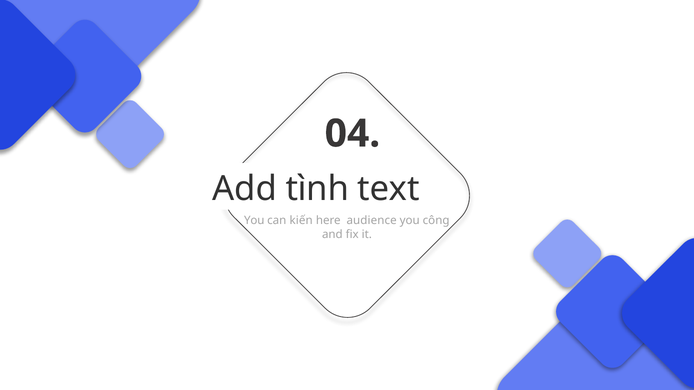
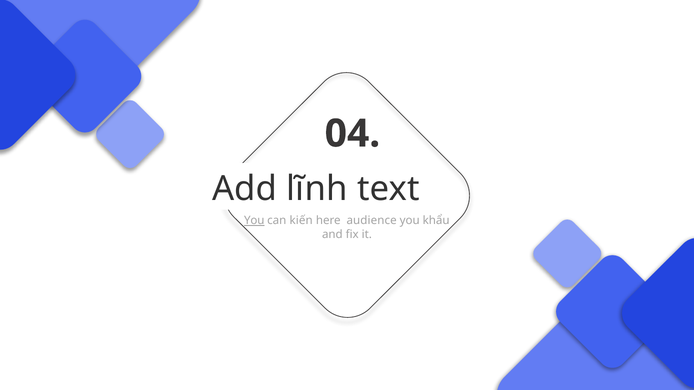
tình: tình -> lĩnh
You at (254, 221) underline: none -> present
công: công -> khẩu
